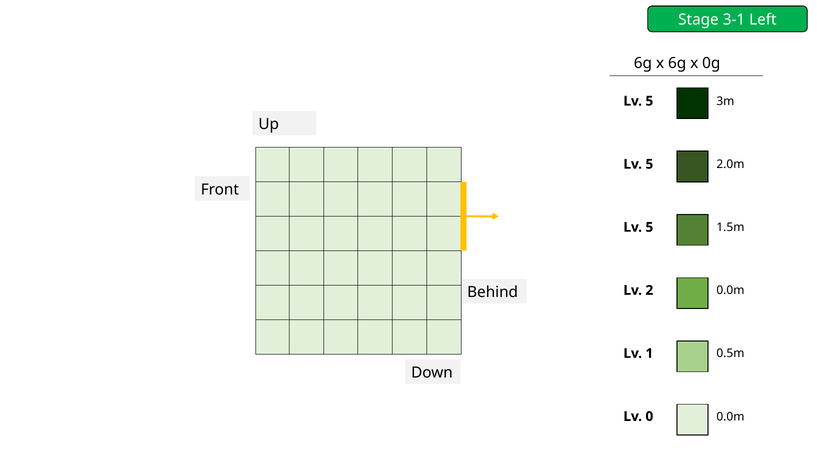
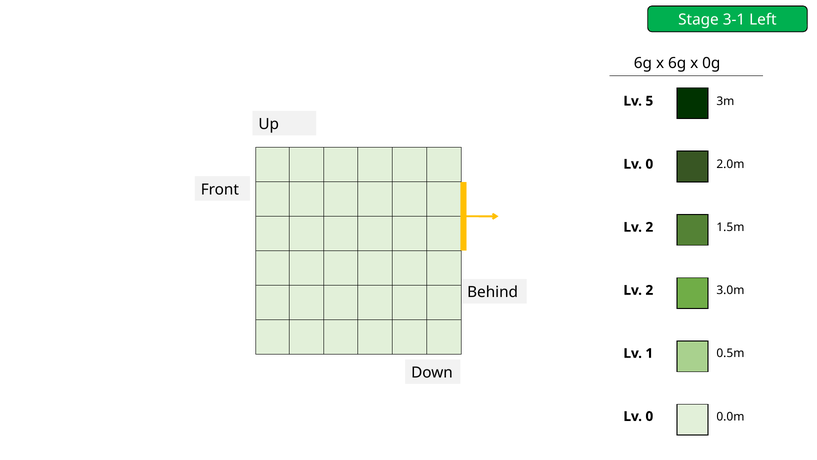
5 at (649, 164): 5 -> 0
5 at (649, 227): 5 -> 2
0.0m at (730, 290): 0.0m -> 3.0m
